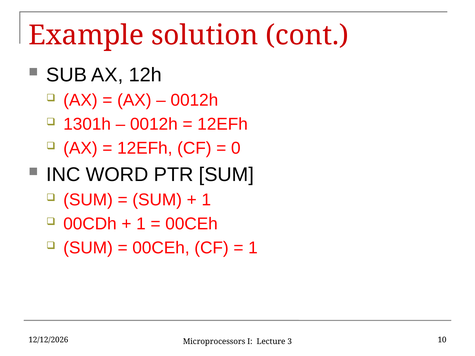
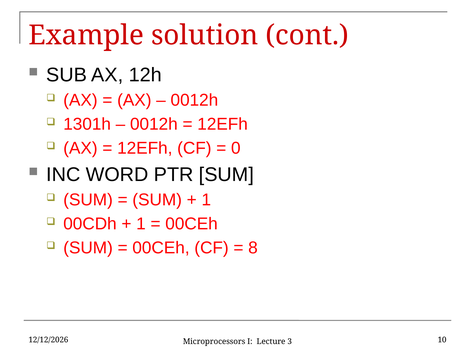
1 at (253, 248): 1 -> 8
